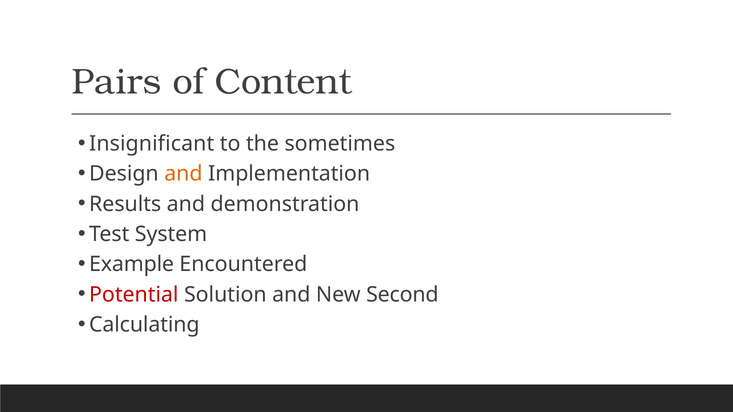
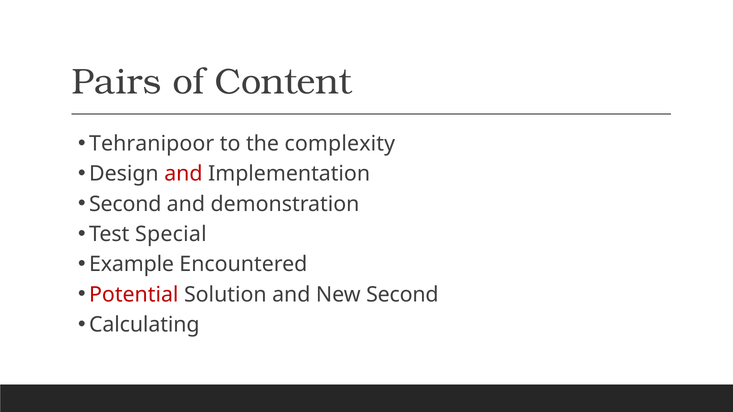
Insignificant: Insignificant -> Tehranipoor
sometimes: sometimes -> complexity
and at (183, 174) colour: orange -> red
Results at (125, 204): Results -> Second
System: System -> Special
